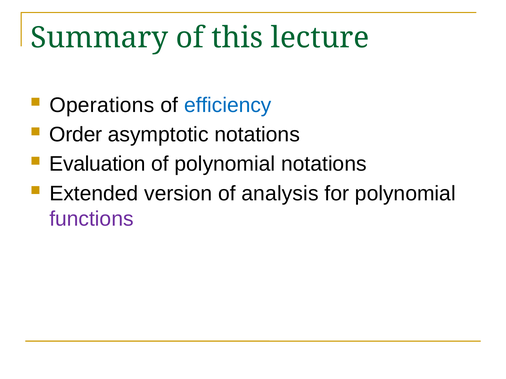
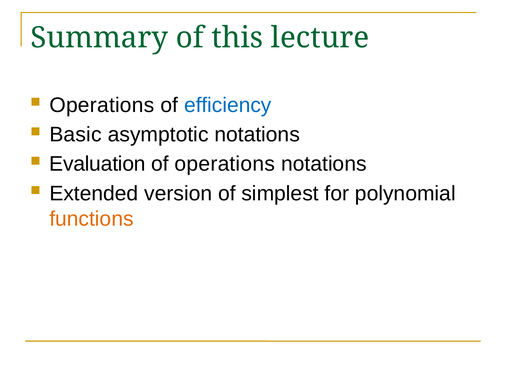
Order: Order -> Basic
of polynomial: polynomial -> operations
analysis: analysis -> simplest
functions colour: purple -> orange
